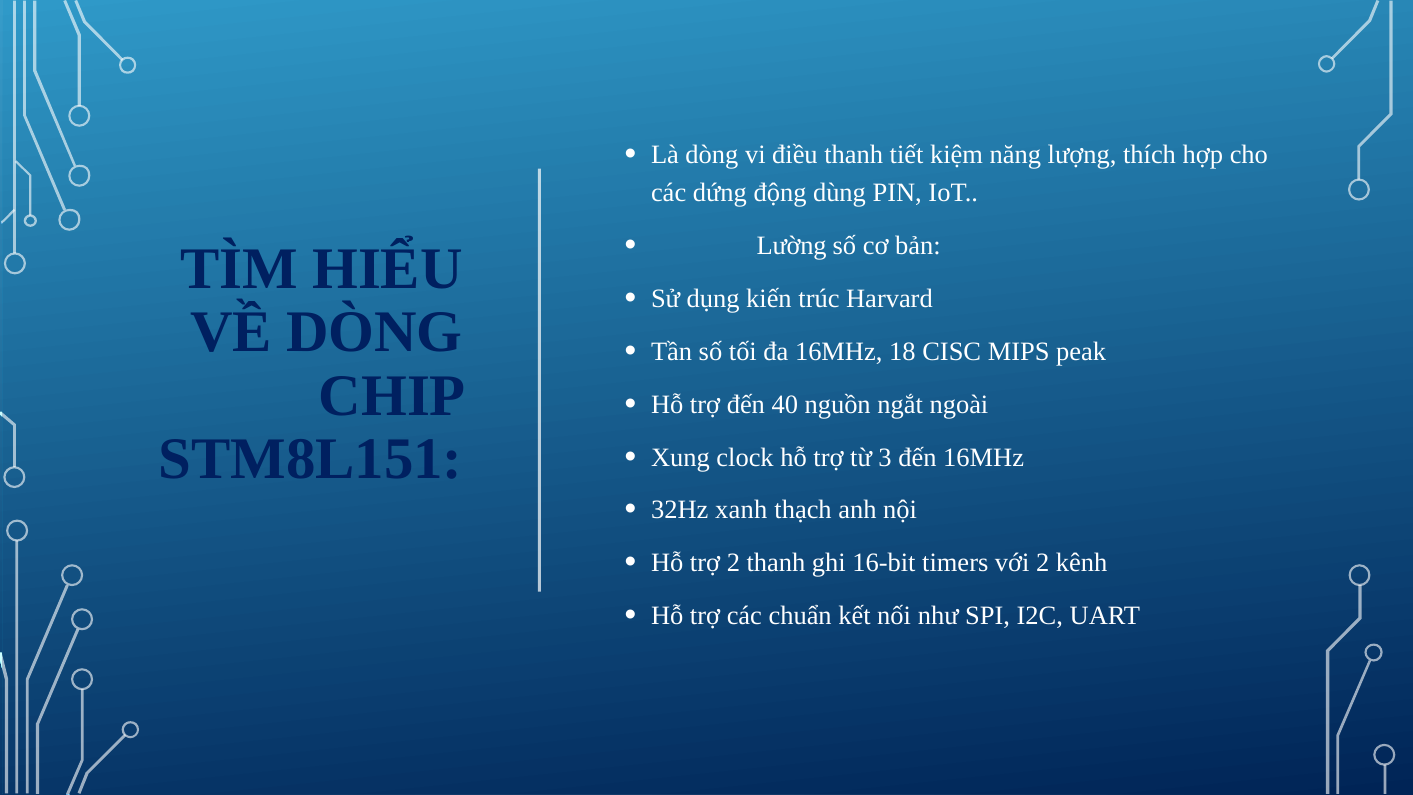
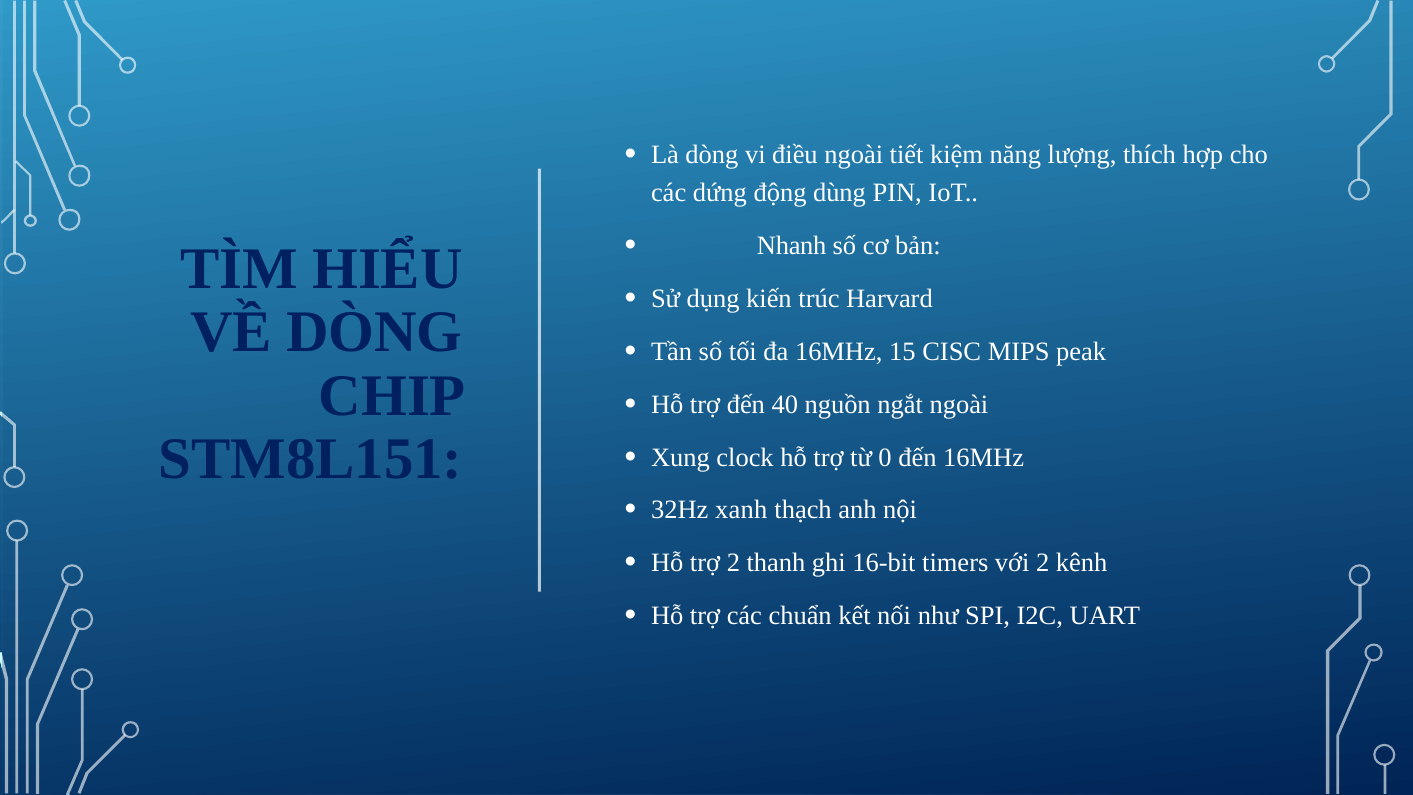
điều thanh: thanh -> ngoài
Lường: Lường -> Nhanh
18: 18 -> 15
3: 3 -> 0
